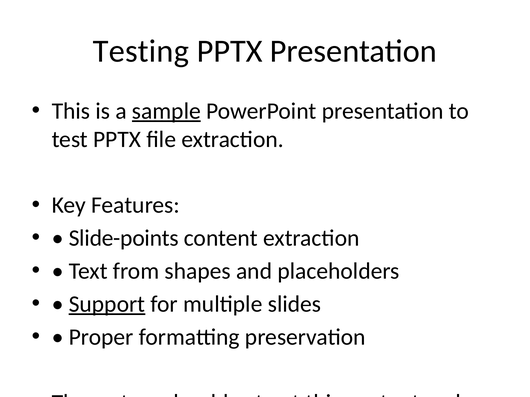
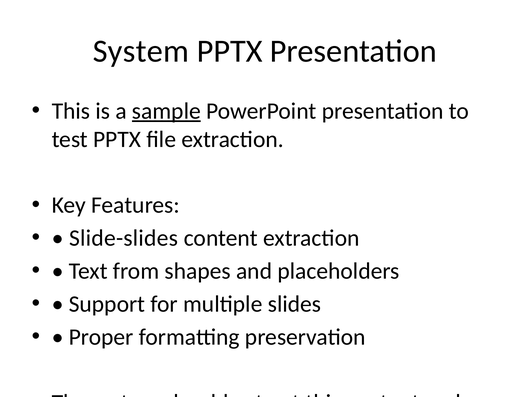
Testing at (141, 51): Testing -> System
Slide-points: Slide-points -> Slide-slides
Support underline: present -> none
